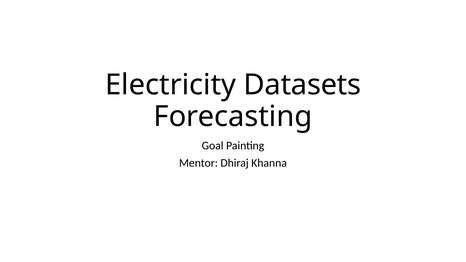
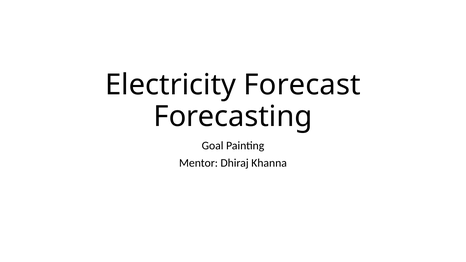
Datasets: Datasets -> Forecast
